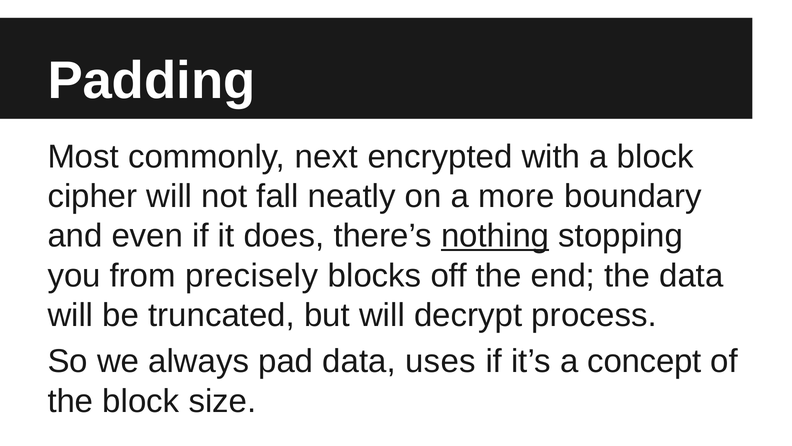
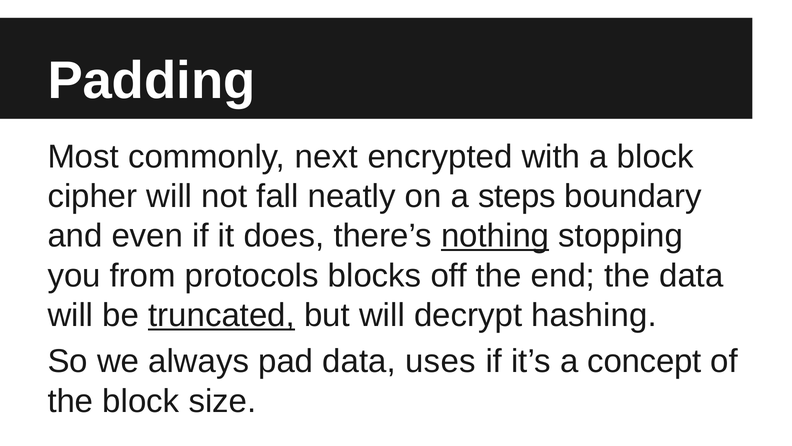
more: more -> steps
precisely: precisely -> protocols
truncated underline: none -> present
process: process -> hashing
